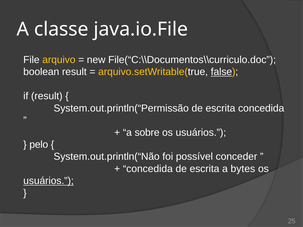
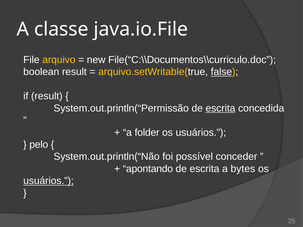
escrita at (220, 108) underline: none -> present
sobre: sobre -> folder
concedida at (148, 169): concedida -> apontando
